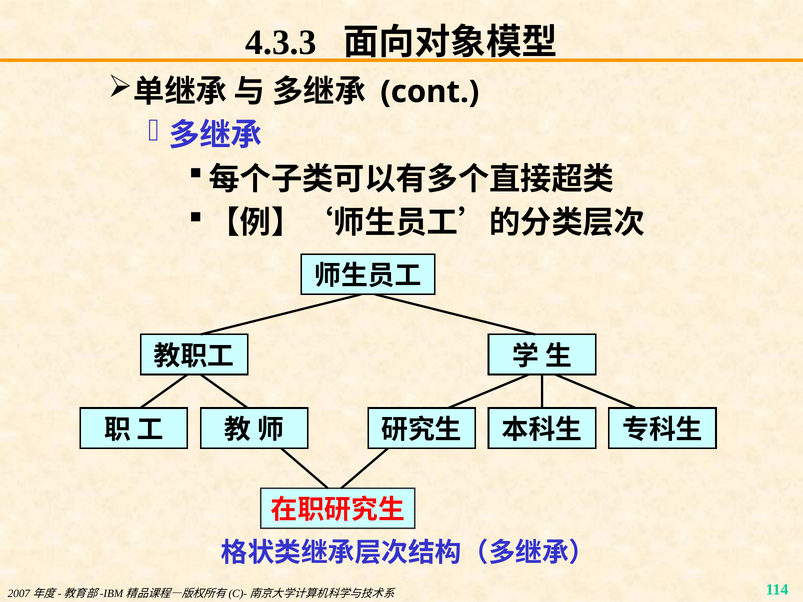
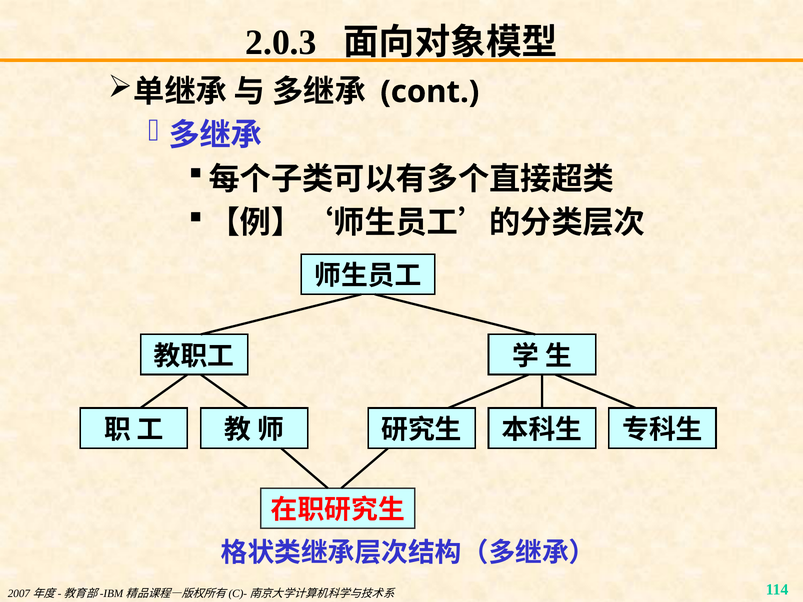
4.3.3: 4.3.3 -> 2.0.3
